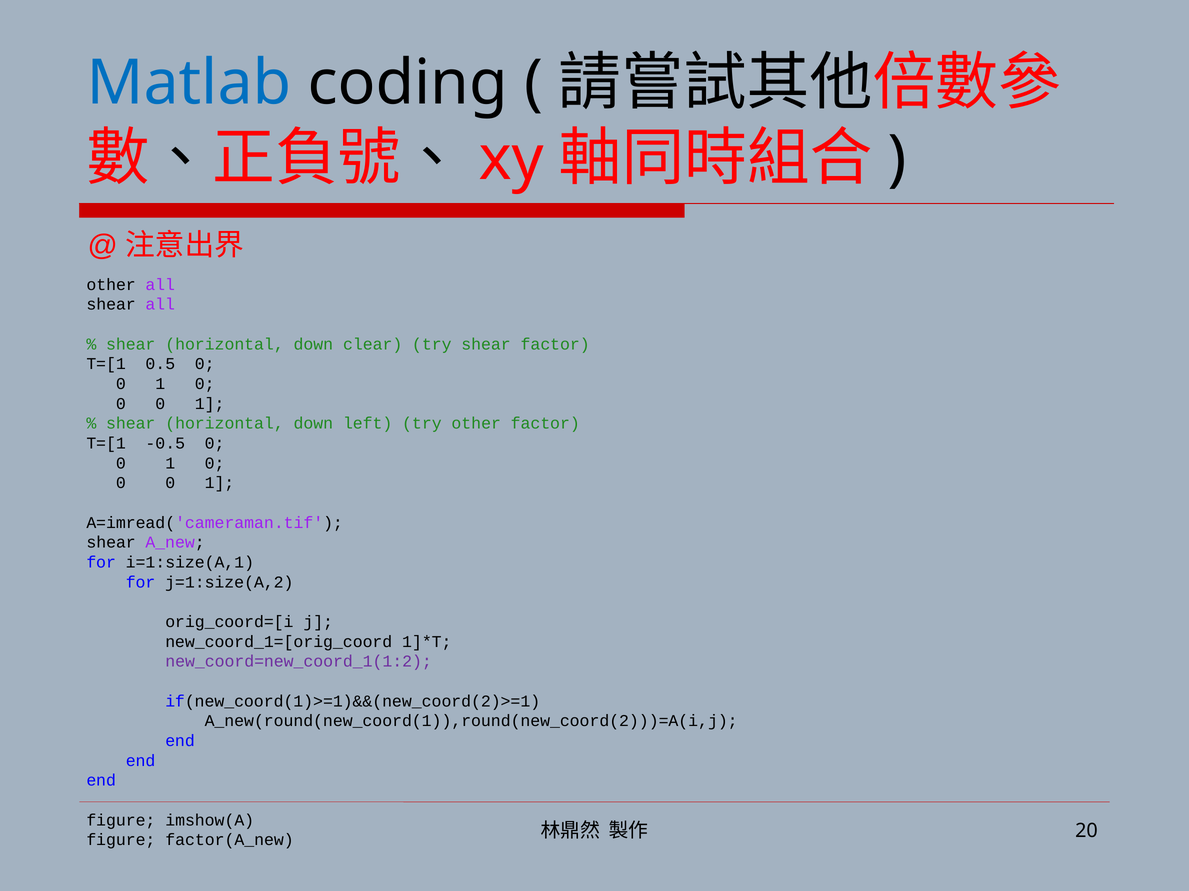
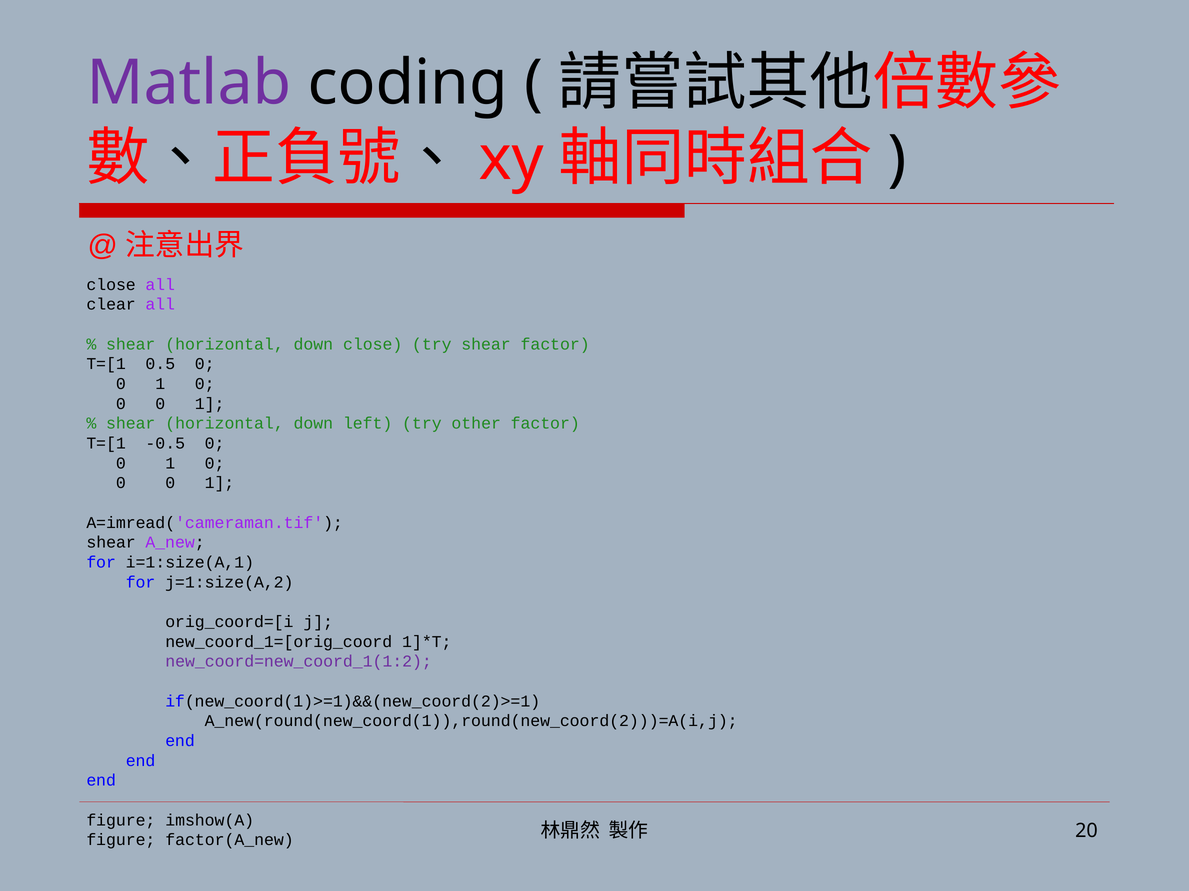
Matlab colour: blue -> purple
other at (111, 285): other -> close
shear at (111, 305): shear -> clear
down clear: clear -> close
